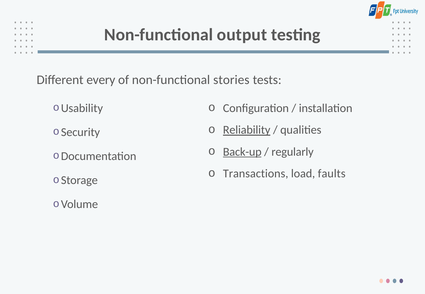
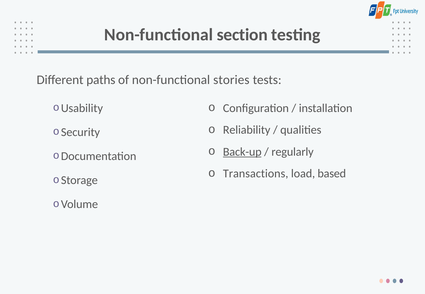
output: output -> section
every: every -> paths
Reliability underline: present -> none
faults: faults -> based
